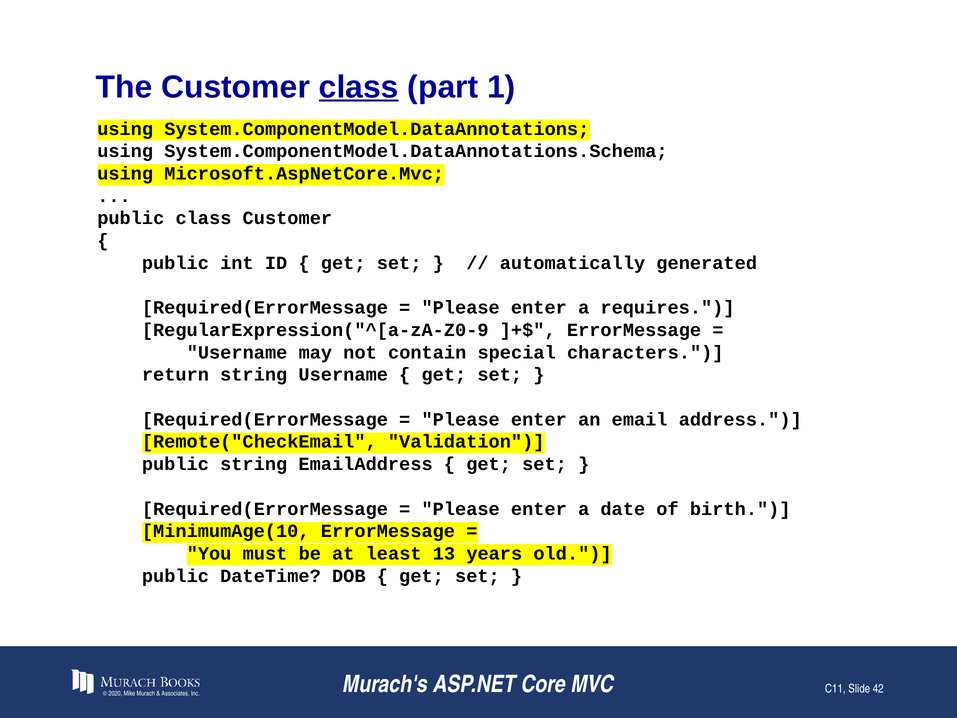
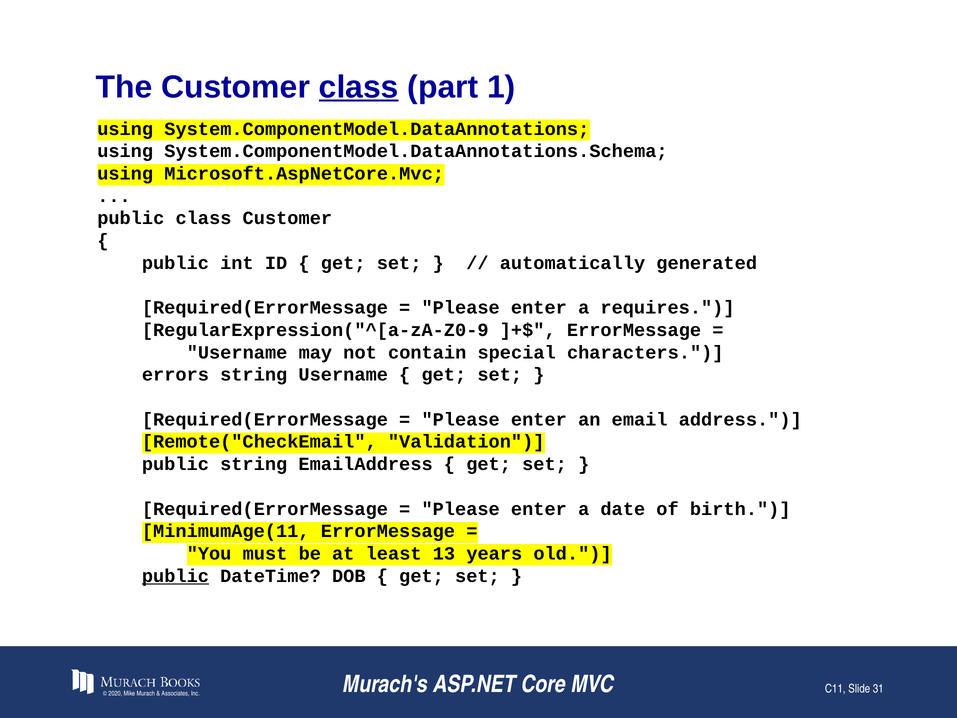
return: return -> errors
MinimumAge(10: MinimumAge(10 -> MinimumAge(11
public at (175, 576) underline: none -> present
42: 42 -> 31
